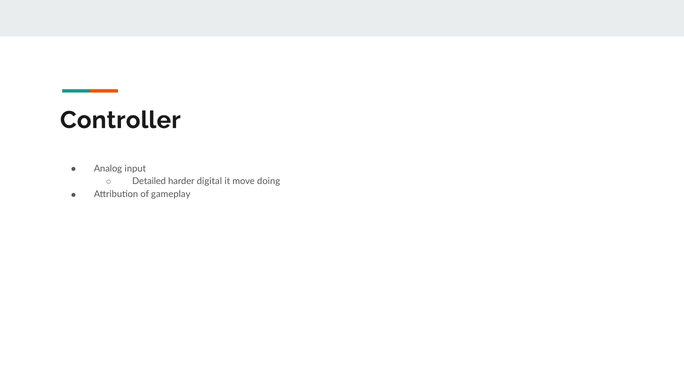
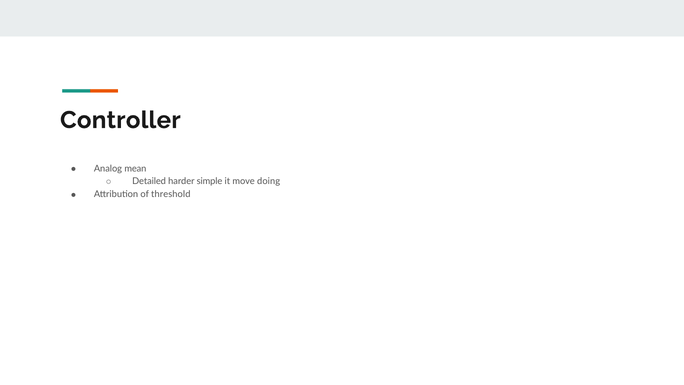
input: input -> mean
digital: digital -> simple
gameplay: gameplay -> threshold
